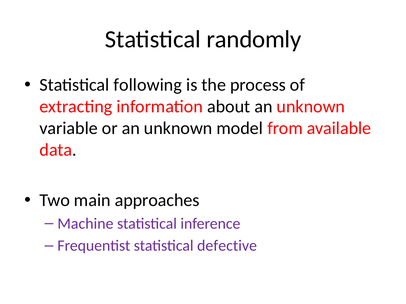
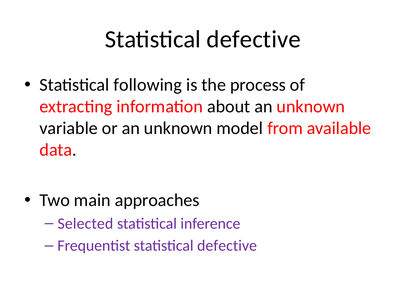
randomly at (254, 39): randomly -> defective
Machine: Machine -> Selected
